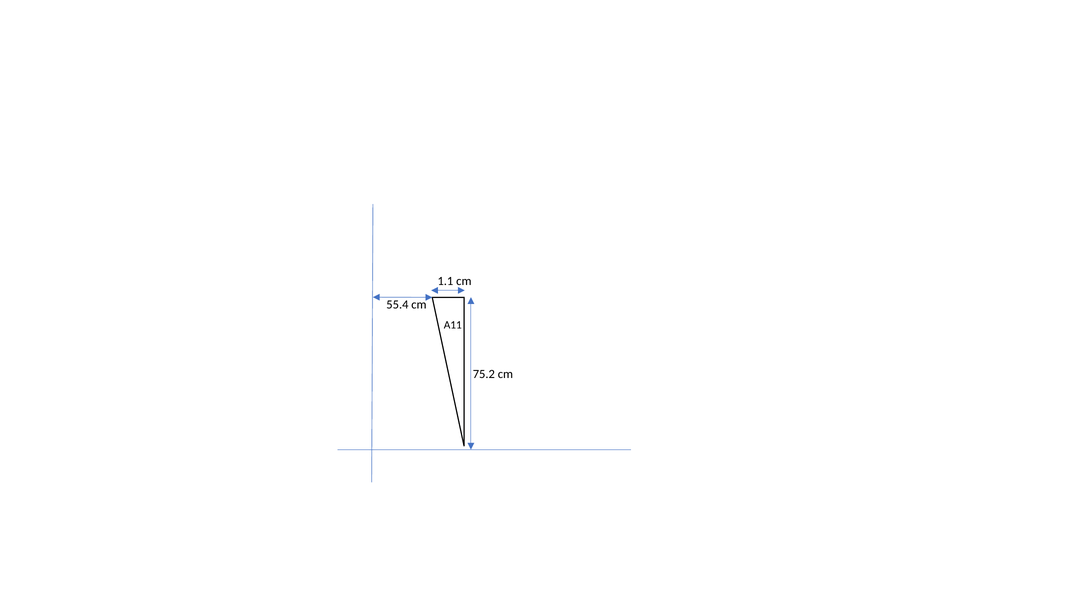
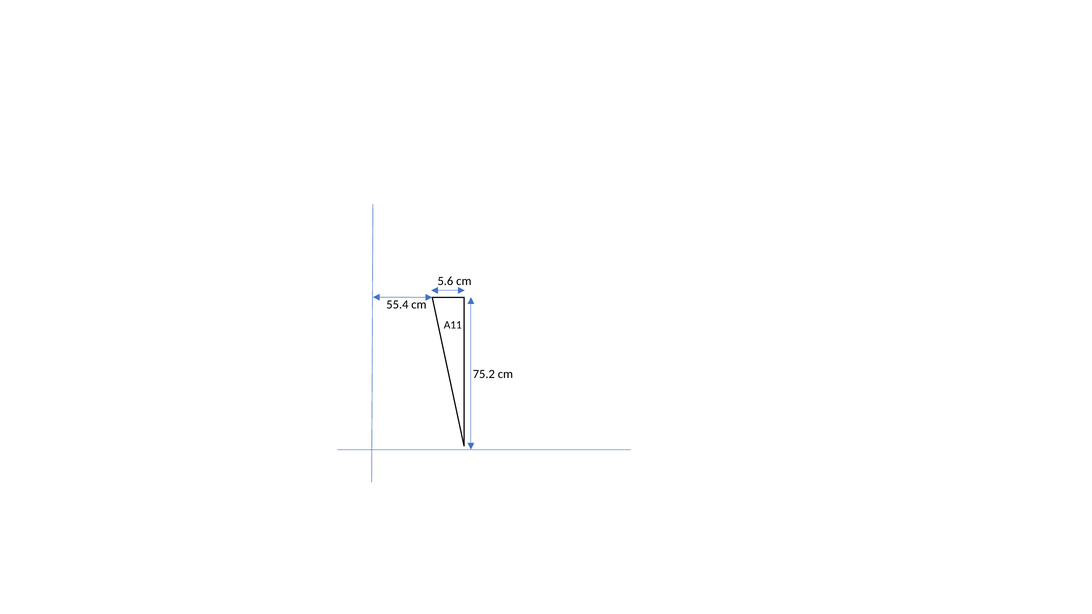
1.1: 1.1 -> 5.6
